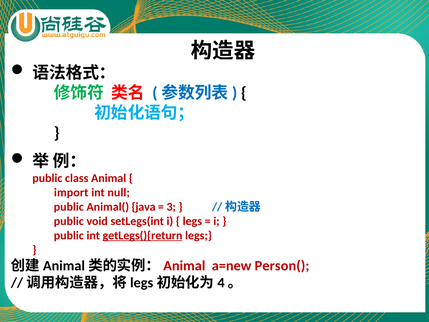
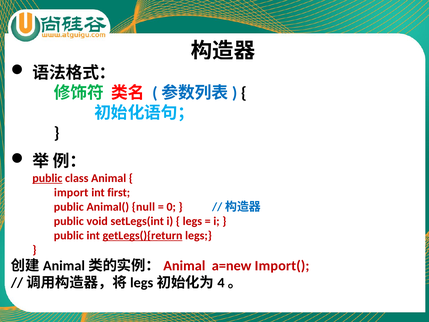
public at (47, 178) underline: none -> present
null: null -> first
java: java -> null
3: 3 -> 0
Person(: Person( -> Import(
